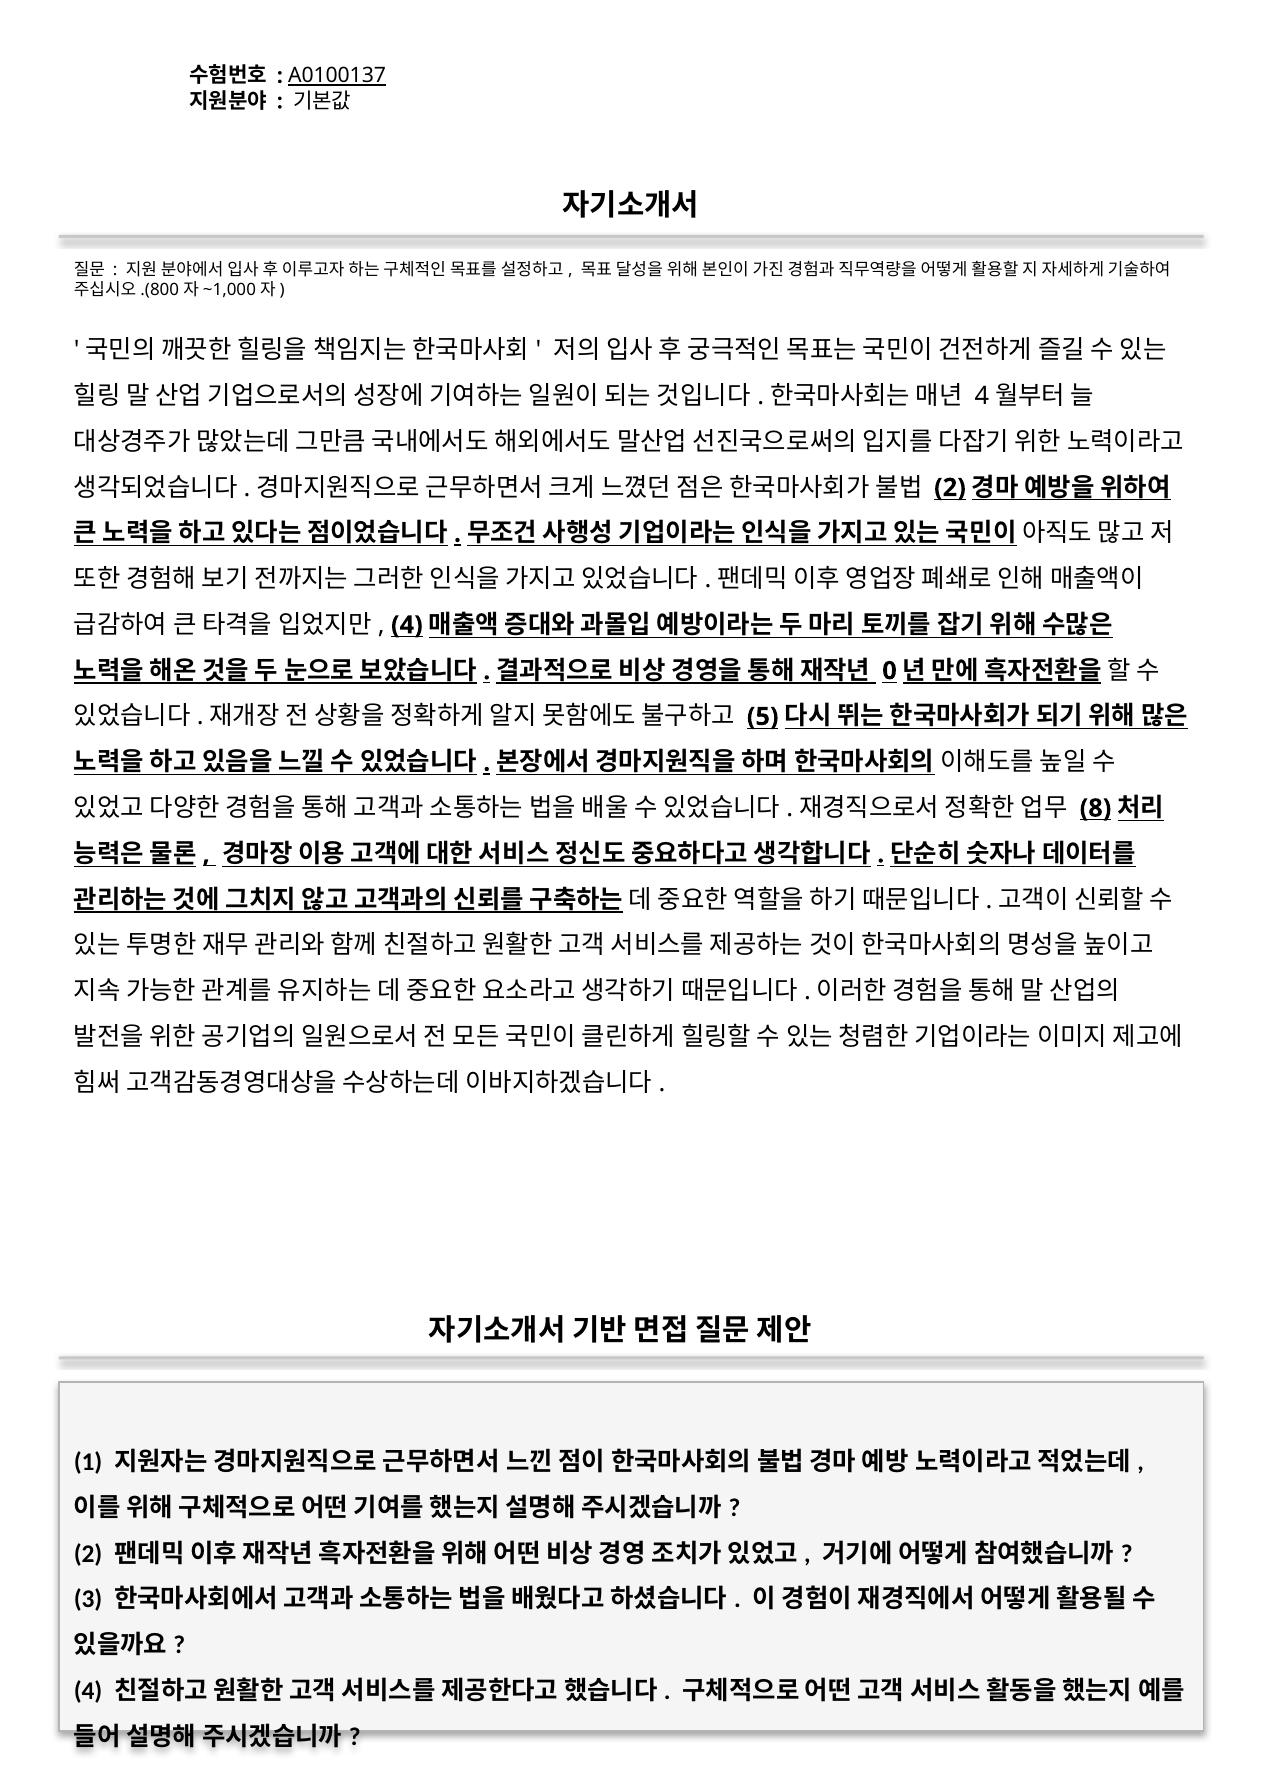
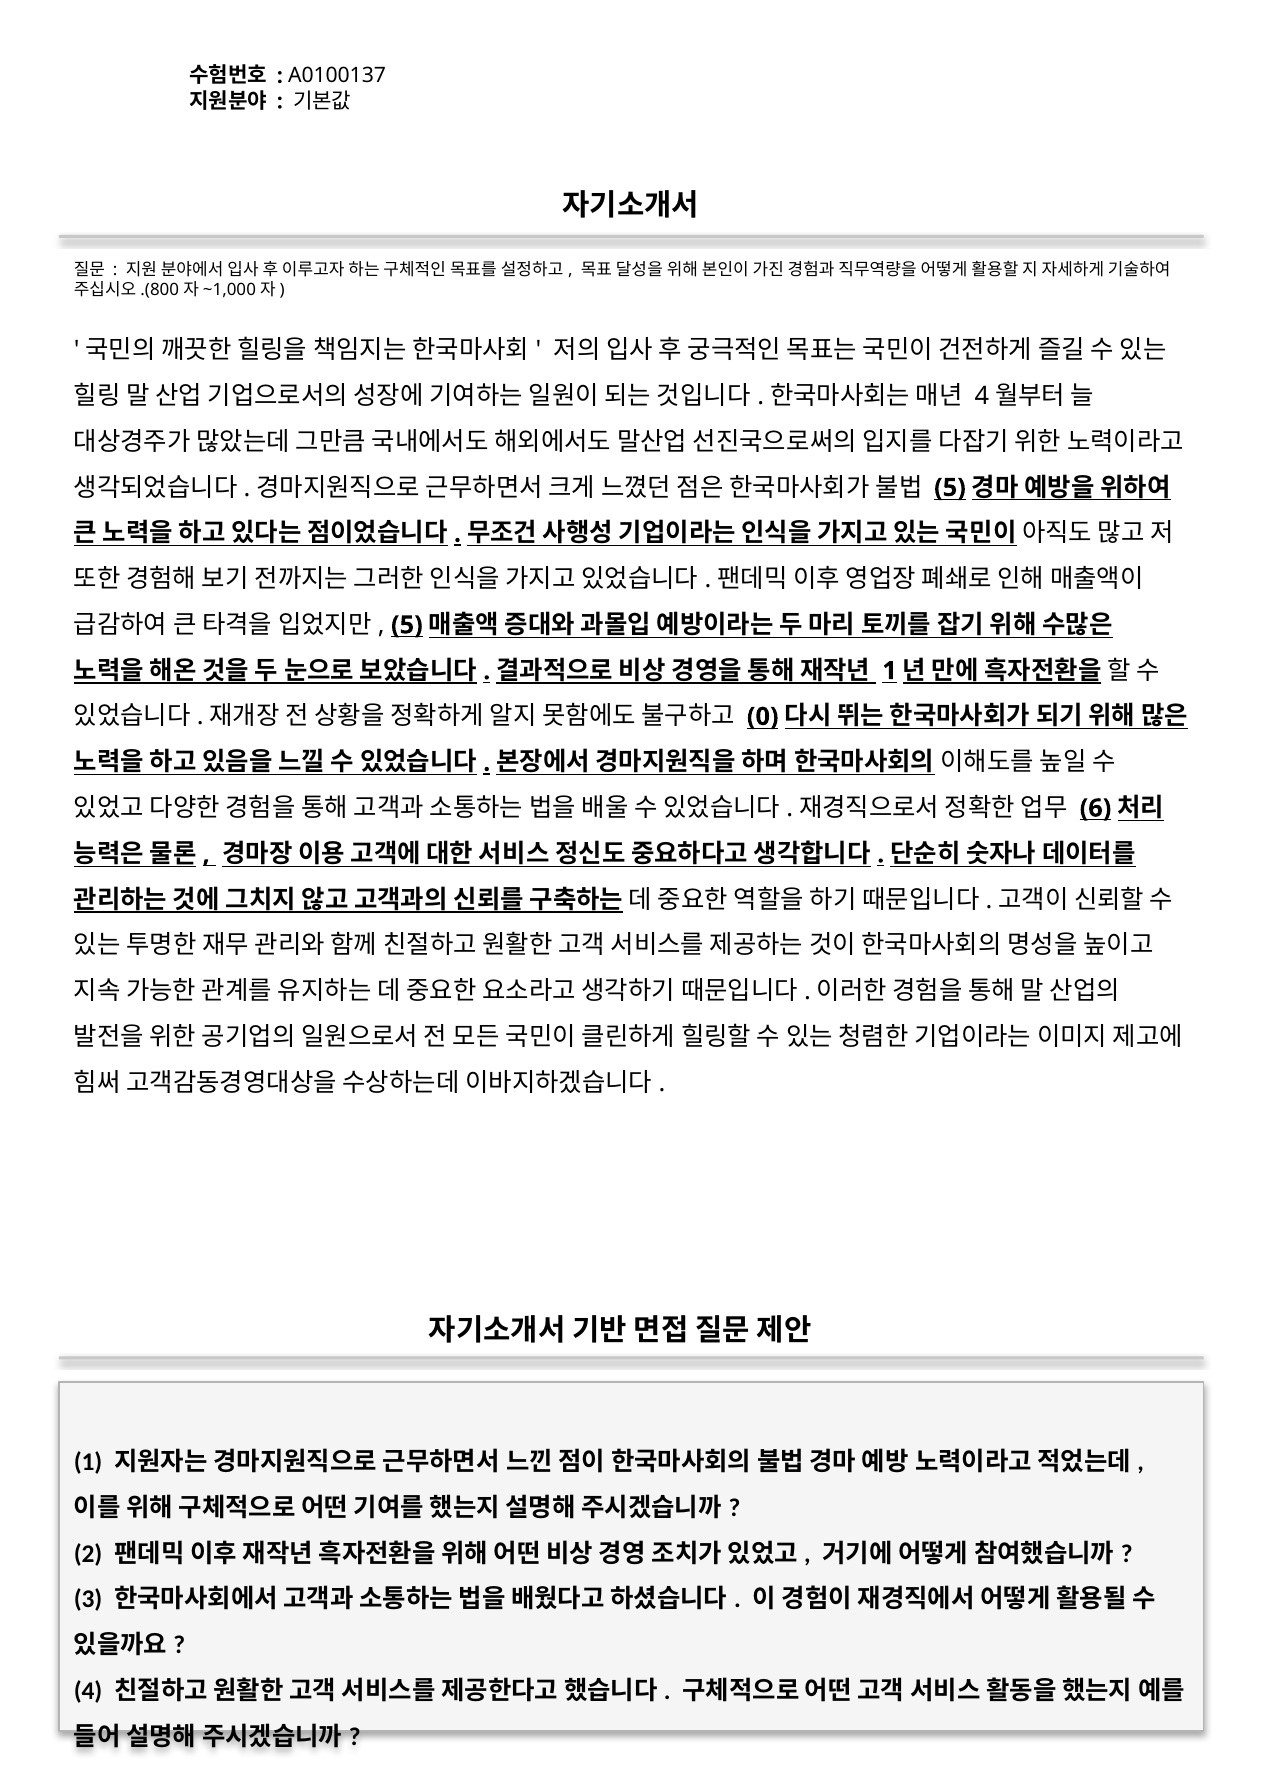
A0100137 underline: present -> none
2 at (950, 488): 2 -> 5
4 at (407, 625): 4 -> 5
0 at (890, 671): 0 -> 1
5: 5 -> 0
8: 8 -> 6
